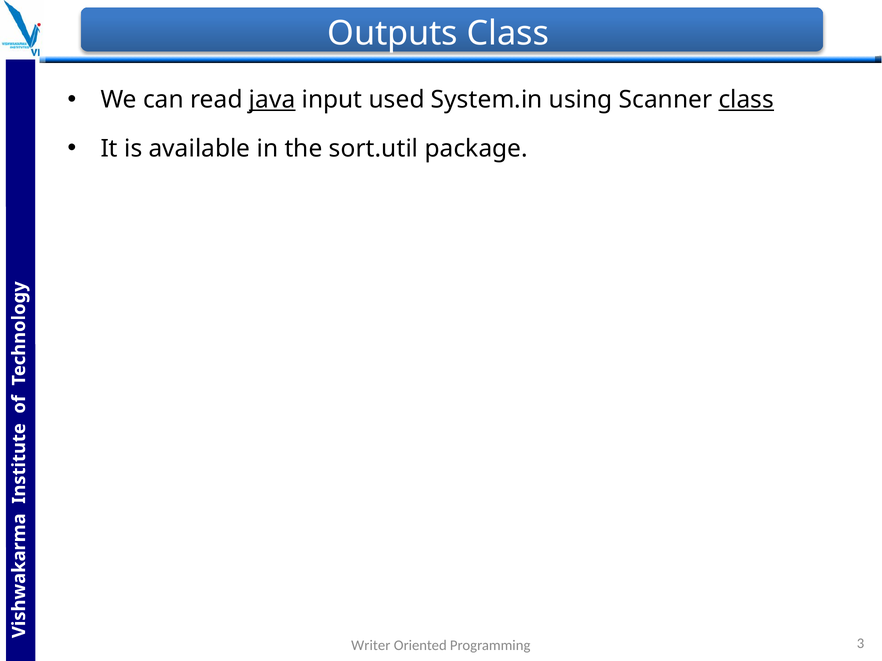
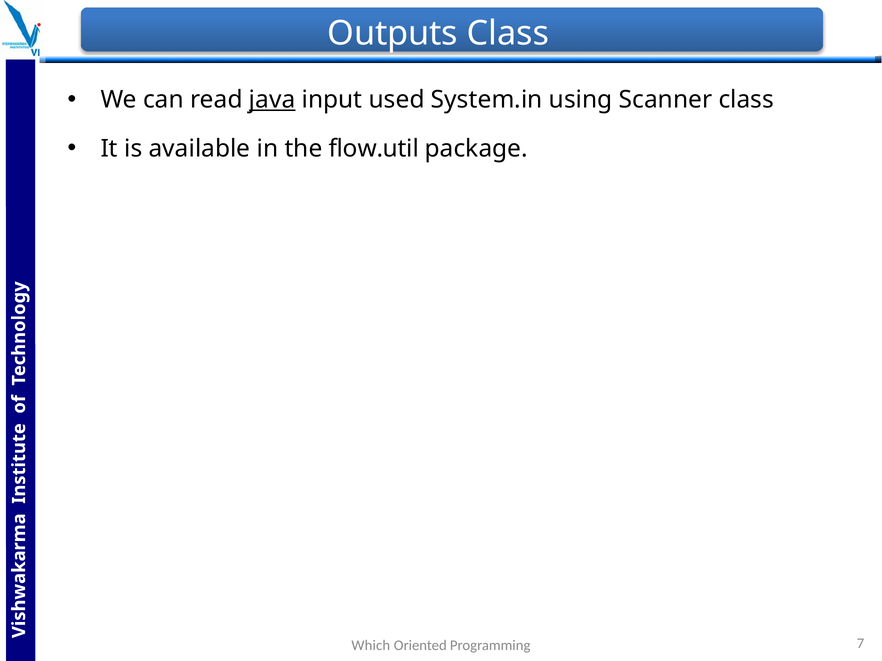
class at (746, 100) underline: present -> none
sort.util: sort.util -> flow.util
Writer: Writer -> Which
3: 3 -> 7
